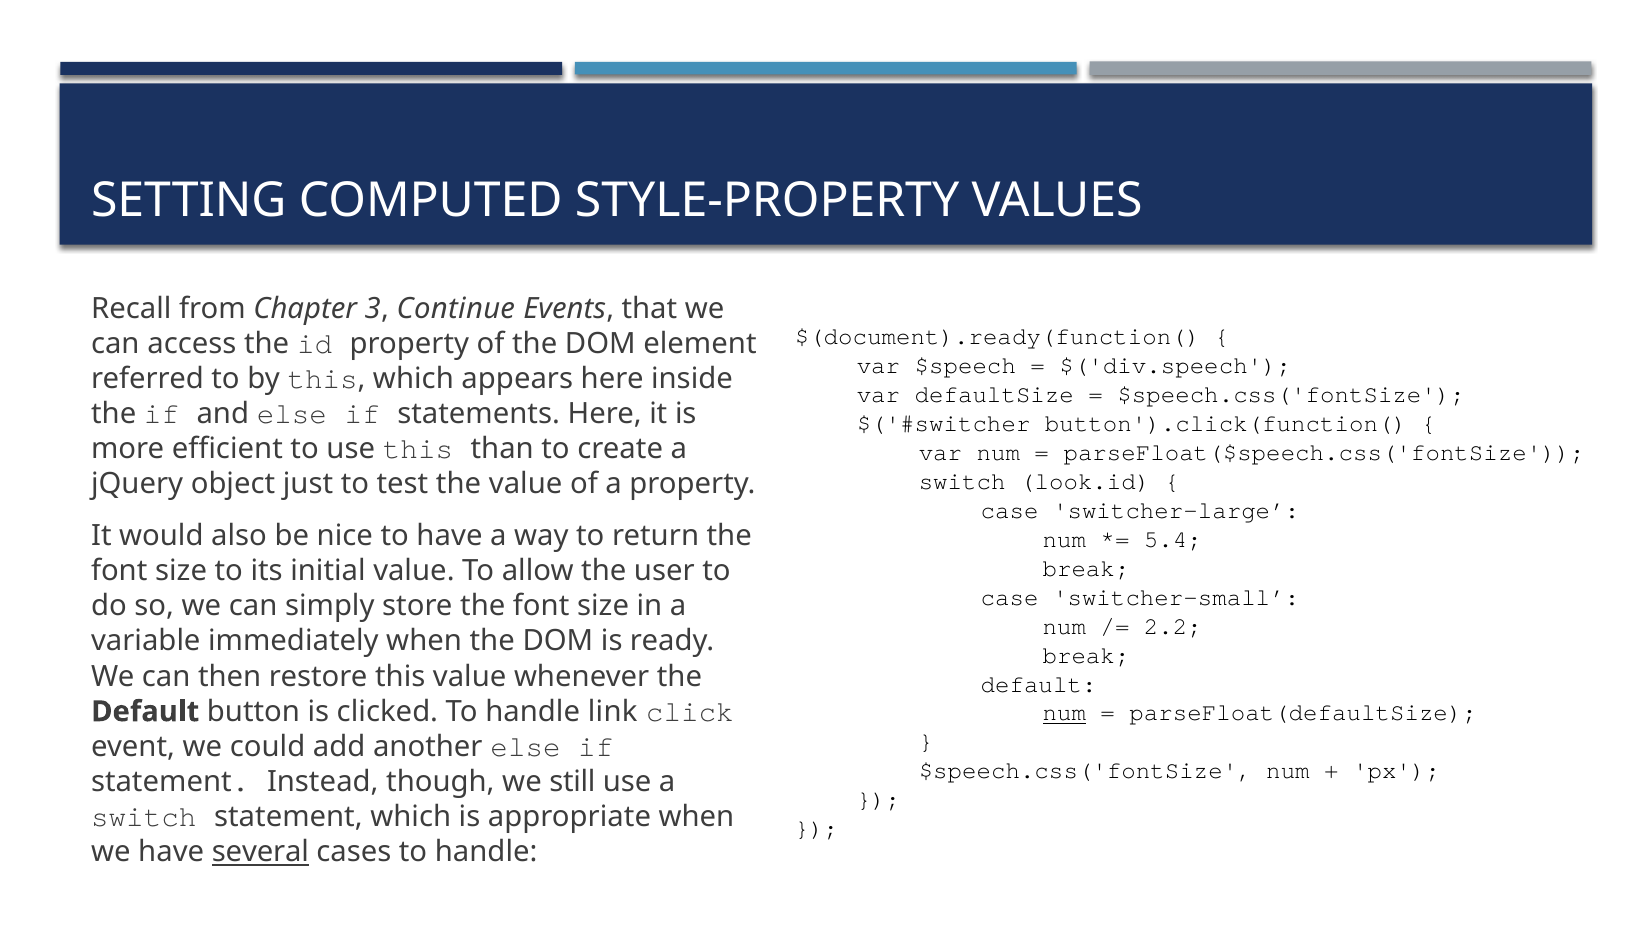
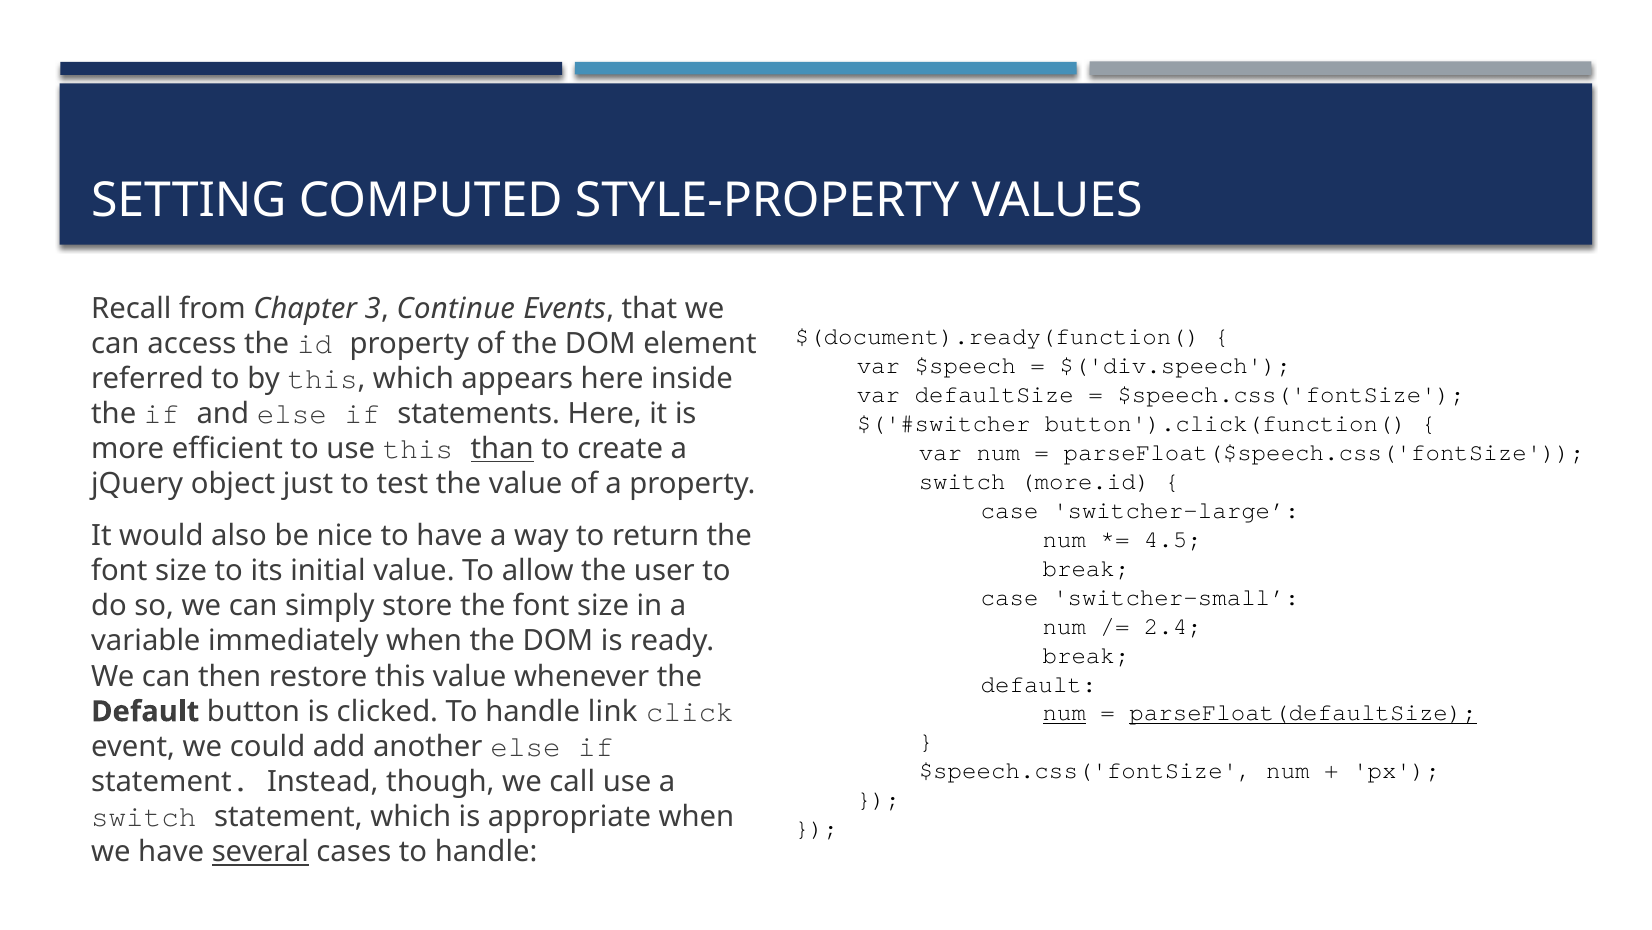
than underline: none -> present
look.id: look.id -> more.id
5.4: 5.4 -> 4.5
2.2: 2.2 -> 2.4
parseFloat(defaultSize underline: none -> present
still: still -> call
